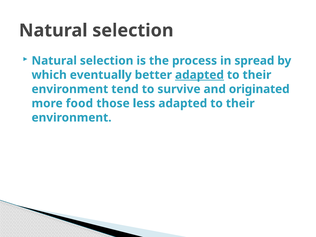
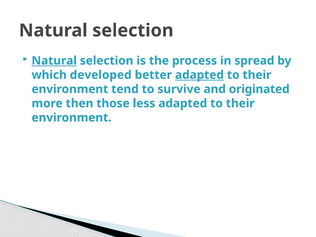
Natural at (54, 61) underline: none -> present
eventually: eventually -> developed
food: food -> then
